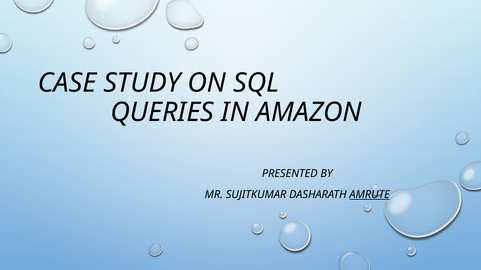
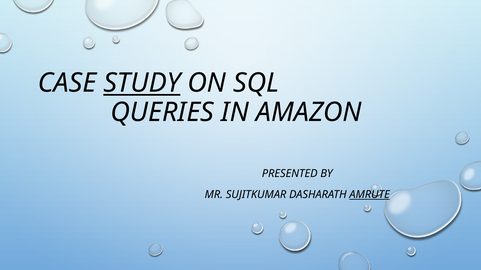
STUDY underline: none -> present
